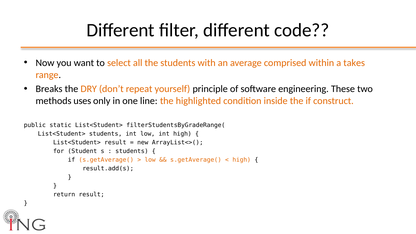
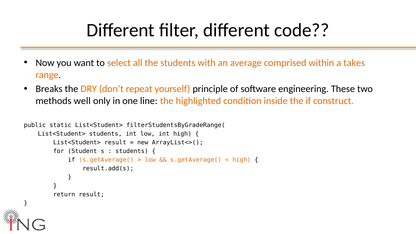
uses: uses -> well
